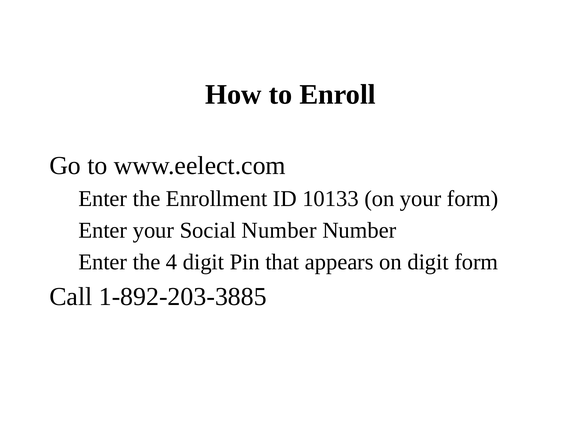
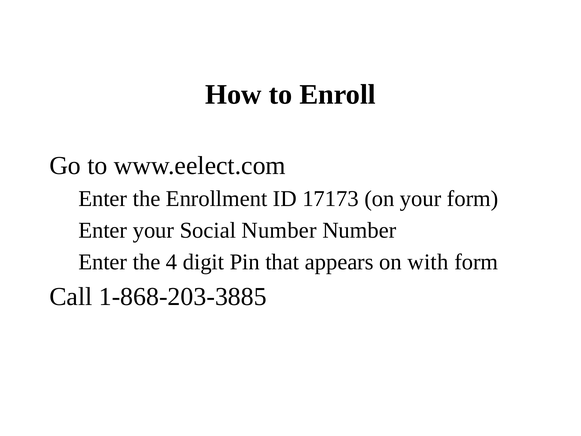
10133: 10133 -> 17173
on digit: digit -> with
1-892-203-3885: 1-892-203-3885 -> 1-868-203-3885
